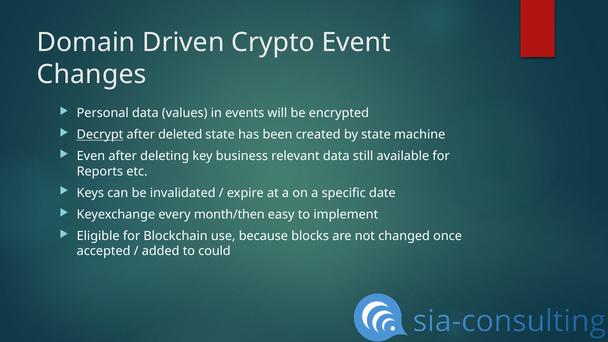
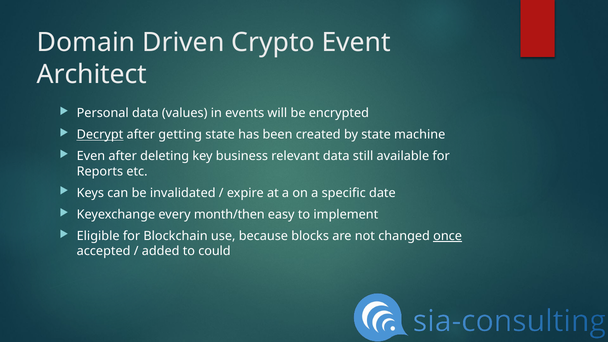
Changes: Changes -> Architect
deleted: deleted -> getting
once underline: none -> present
